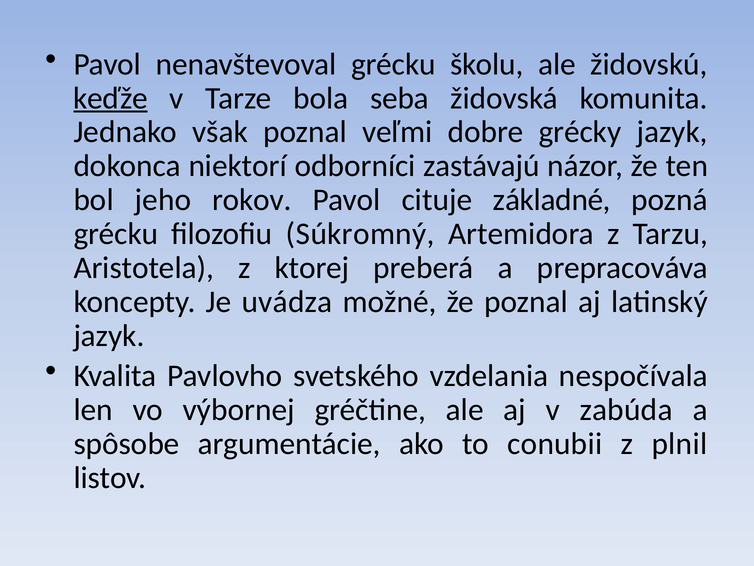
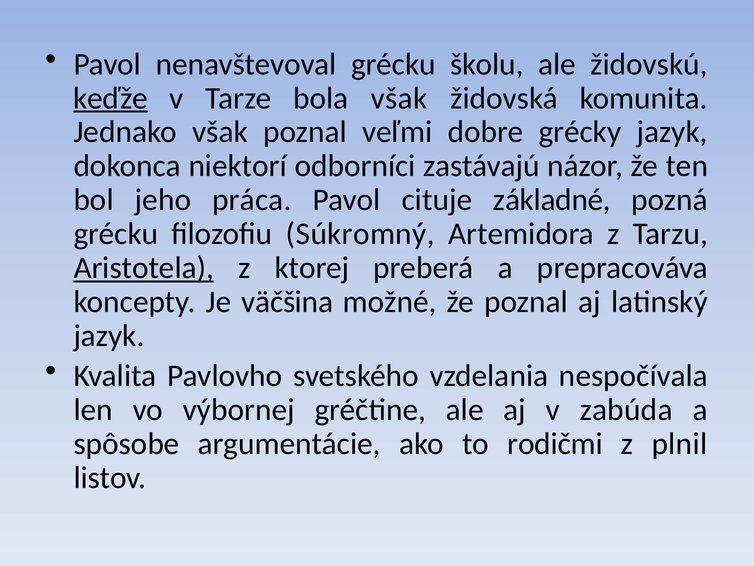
bola seba: seba -> však
rokov: rokov -> práca
Aristotela underline: none -> present
uvádza: uvádza -> väčšina
conubii: conubii -> rodičmi
